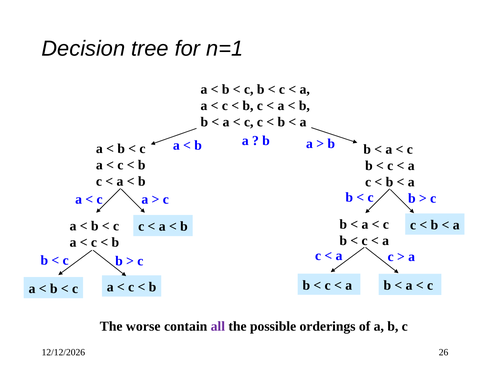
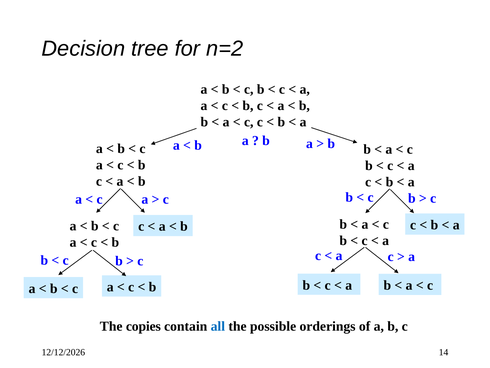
n=1: n=1 -> n=2
worse: worse -> copies
all colour: purple -> blue
26: 26 -> 14
